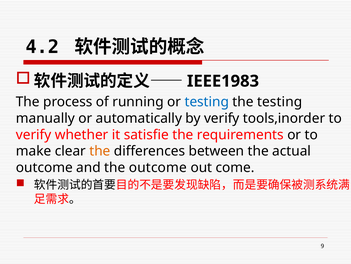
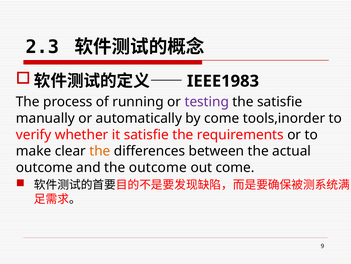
4.2: 4.2 -> 2.3
testing at (207, 102) colour: blue -> purple
the testing: testing -> satisfie
by verify: verify -> come
